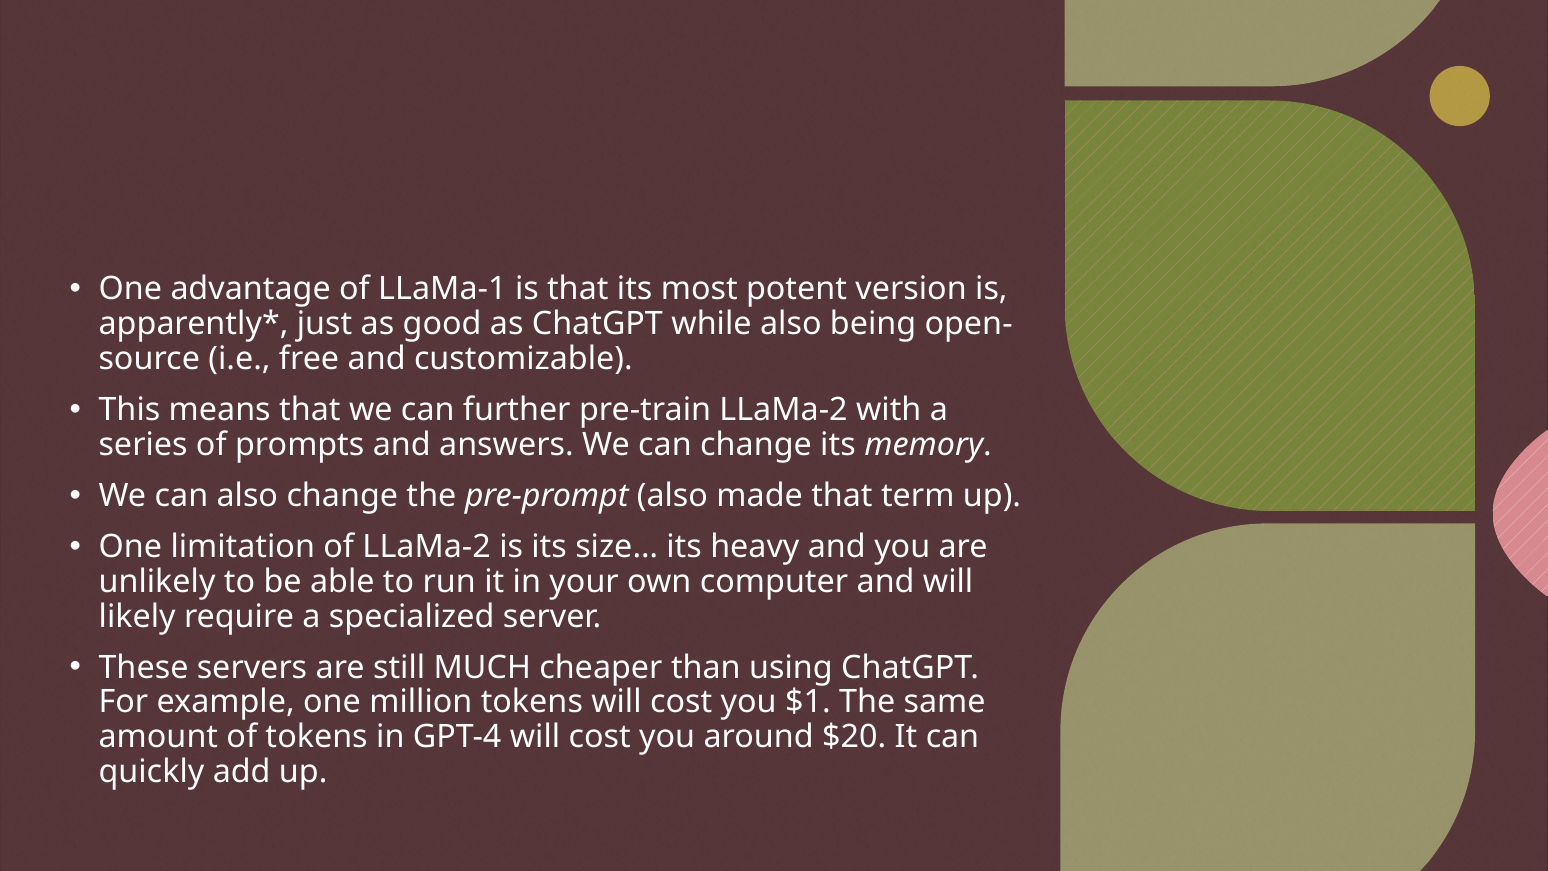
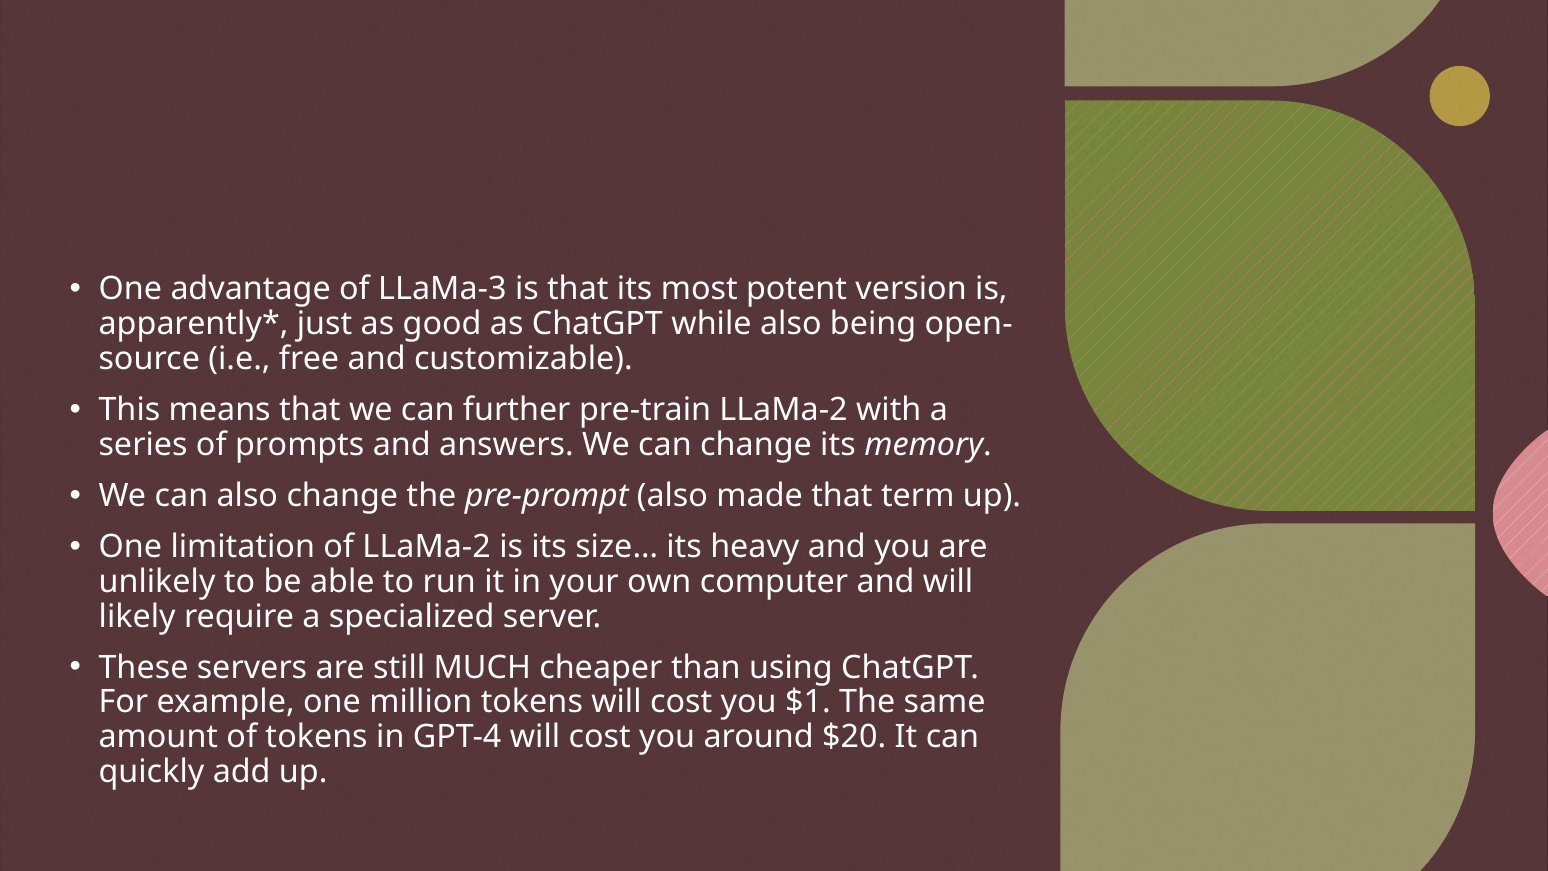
LLaMa-1: LLaMa-1 -> LLaMa-3
